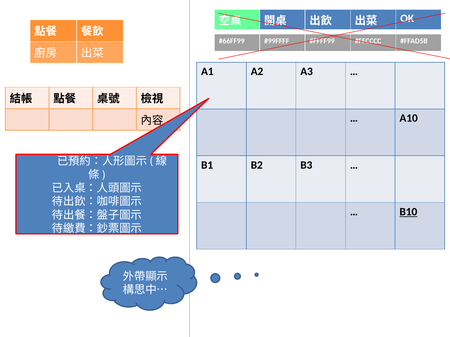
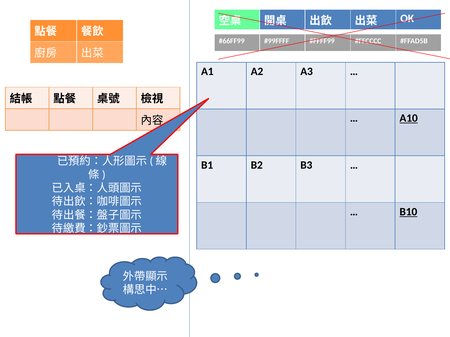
A10 underline: none -> present
